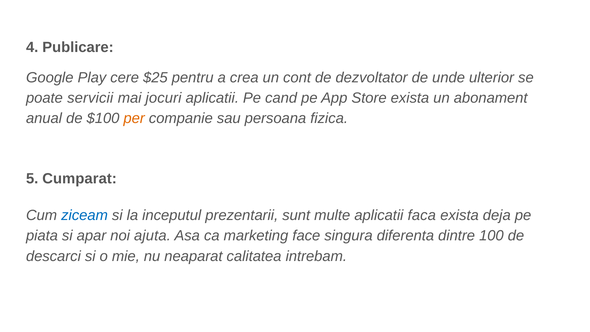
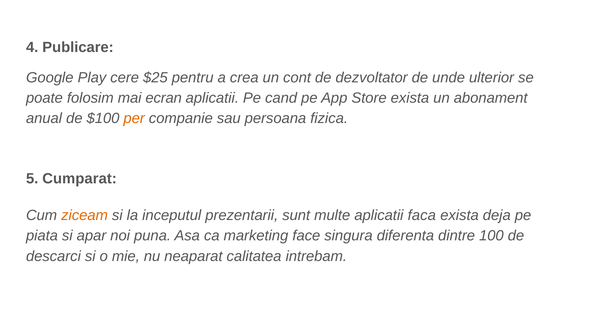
servicii: servicii -> folosim
jocuri: jocuri -> ecran
ziceam colour: blue -> orange
ajuta: ajuta -> puna
